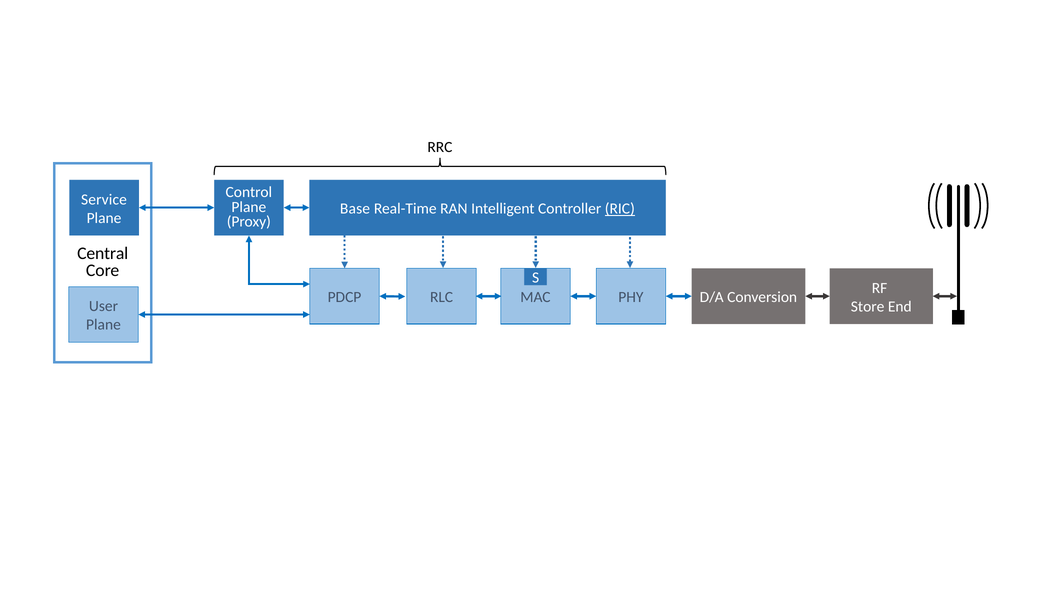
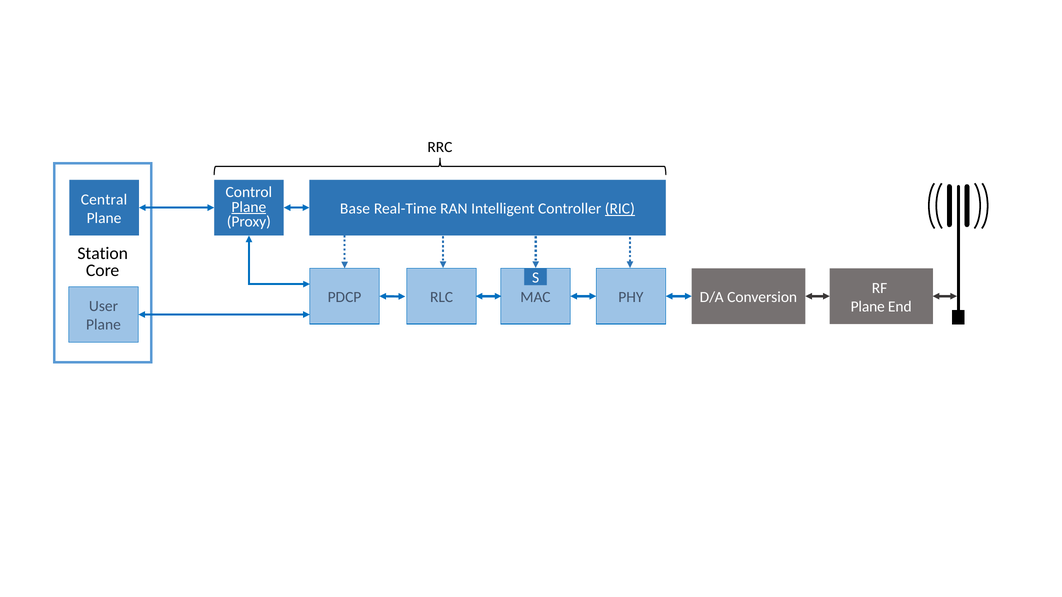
Service: Service -> Central
Plane at (249, 207) underline: none -> present
Central: Central -> Station
Store at (868, 307): Store -> Plane
